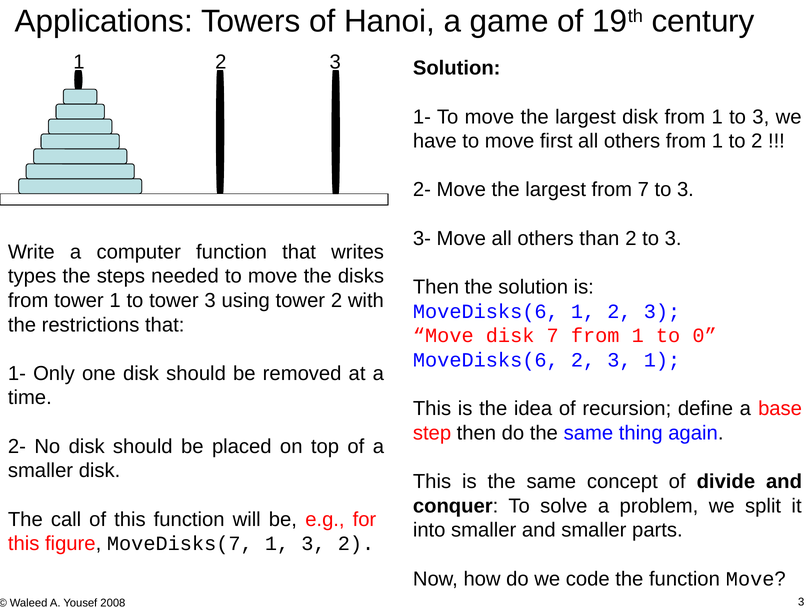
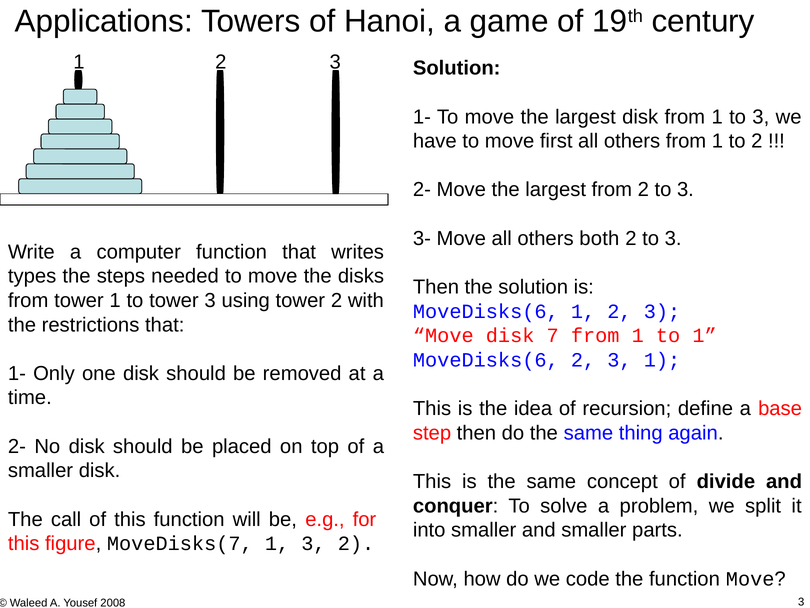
from 7: 7 -> 2
than: than -> both
to 0: 0 -> 1
